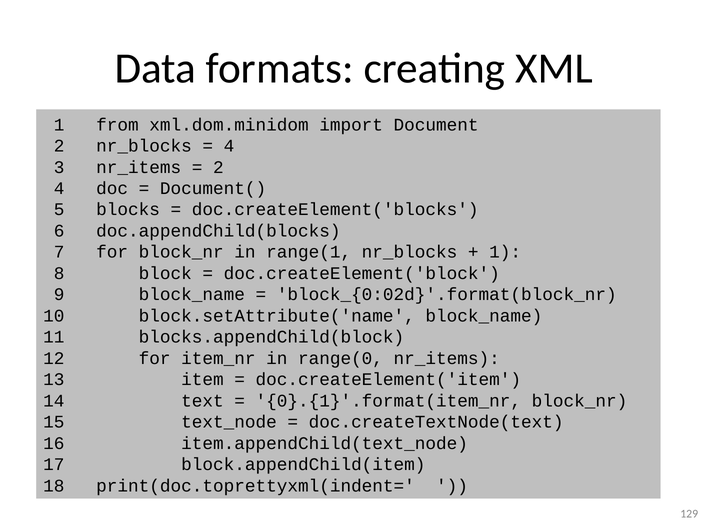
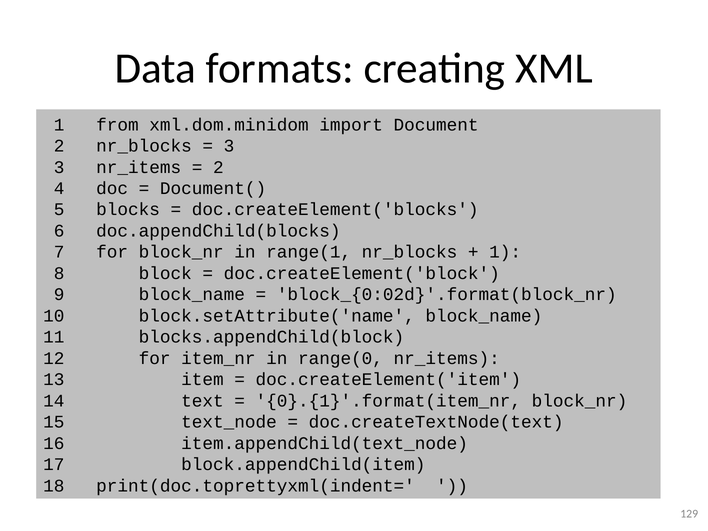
4 at (229, 146): 4 -> 3
